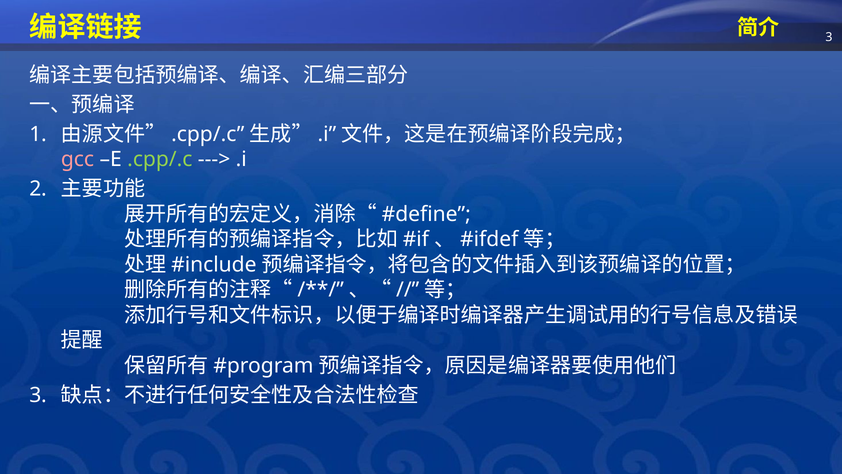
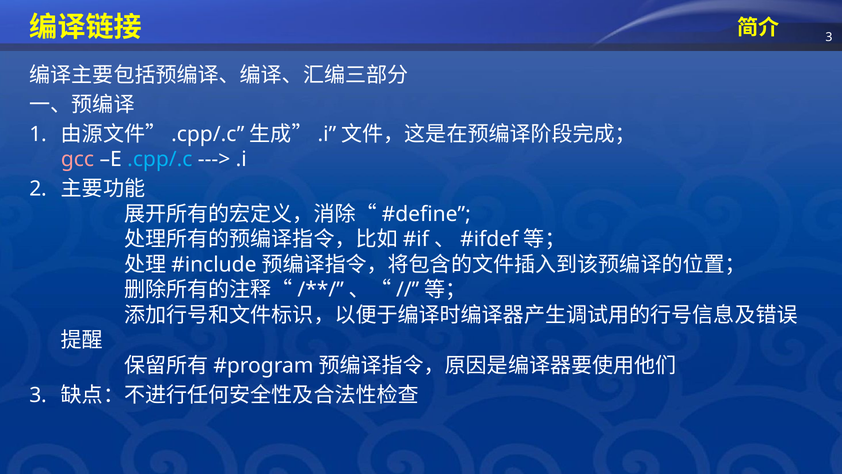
.cpp/.c at (160, 159) colour: light green -> light blue
